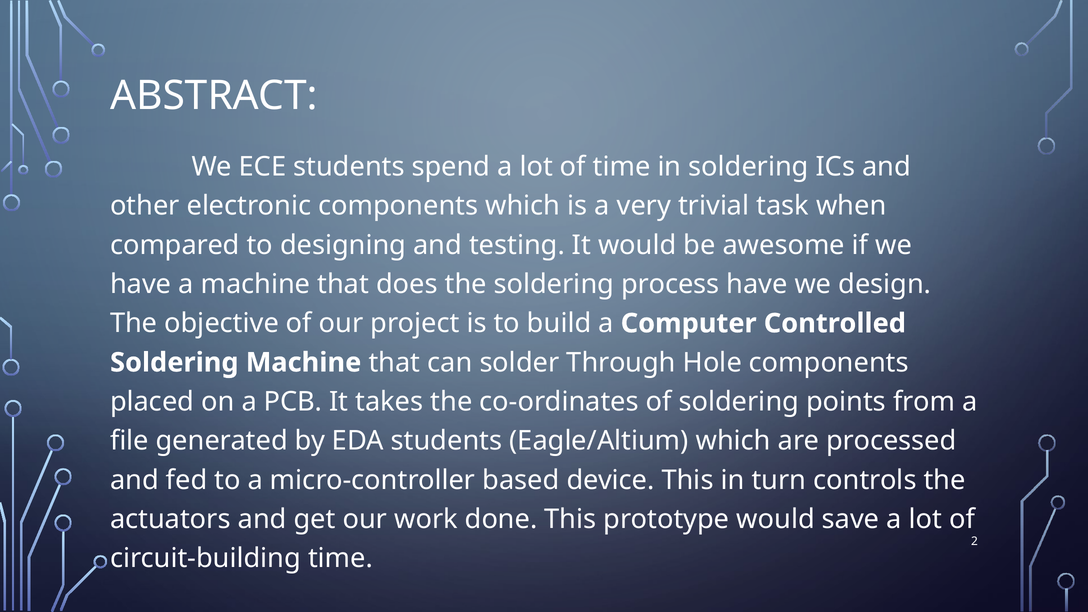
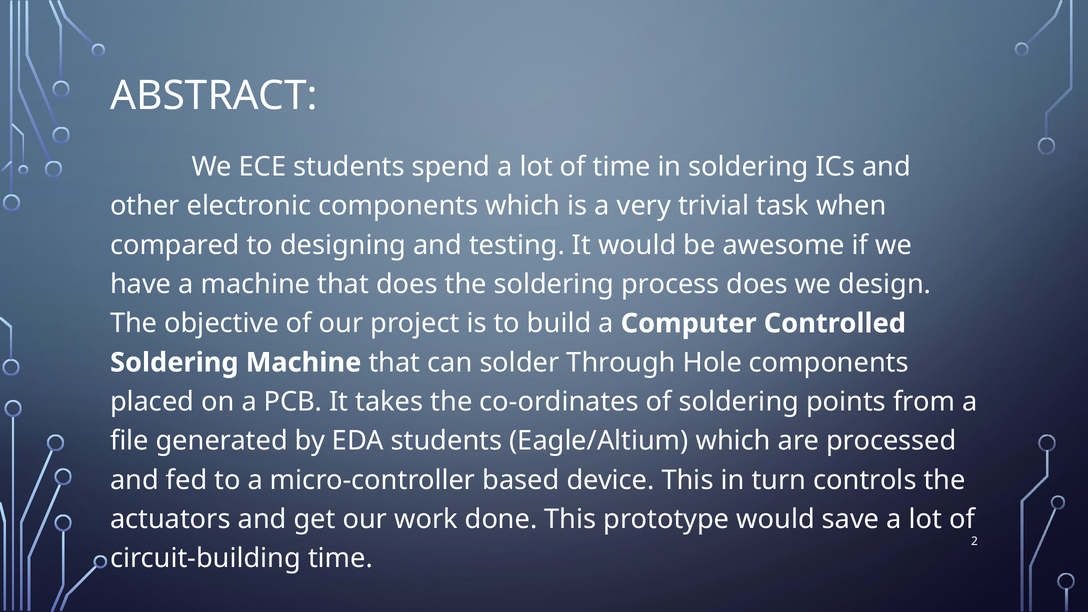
process have: have -> does
